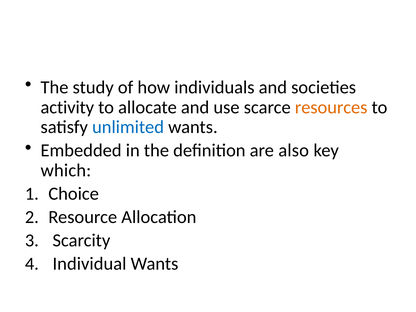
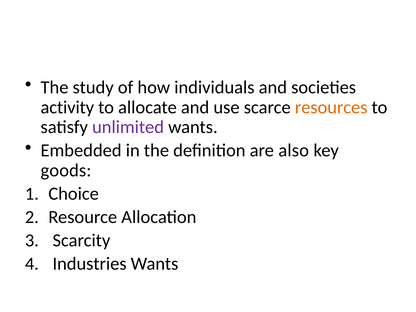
unlimited colour: blue -> purple
which: which -> goods
Individual: Individual -> Industries
